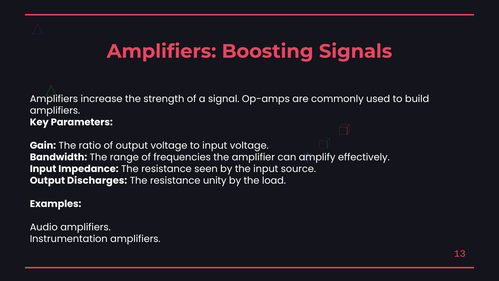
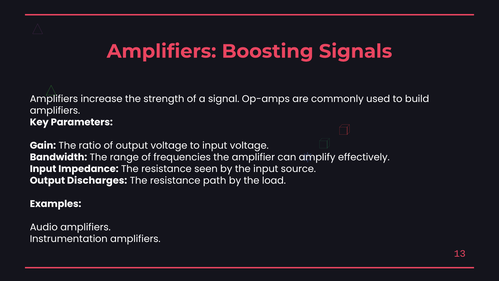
unity: unity -> path
